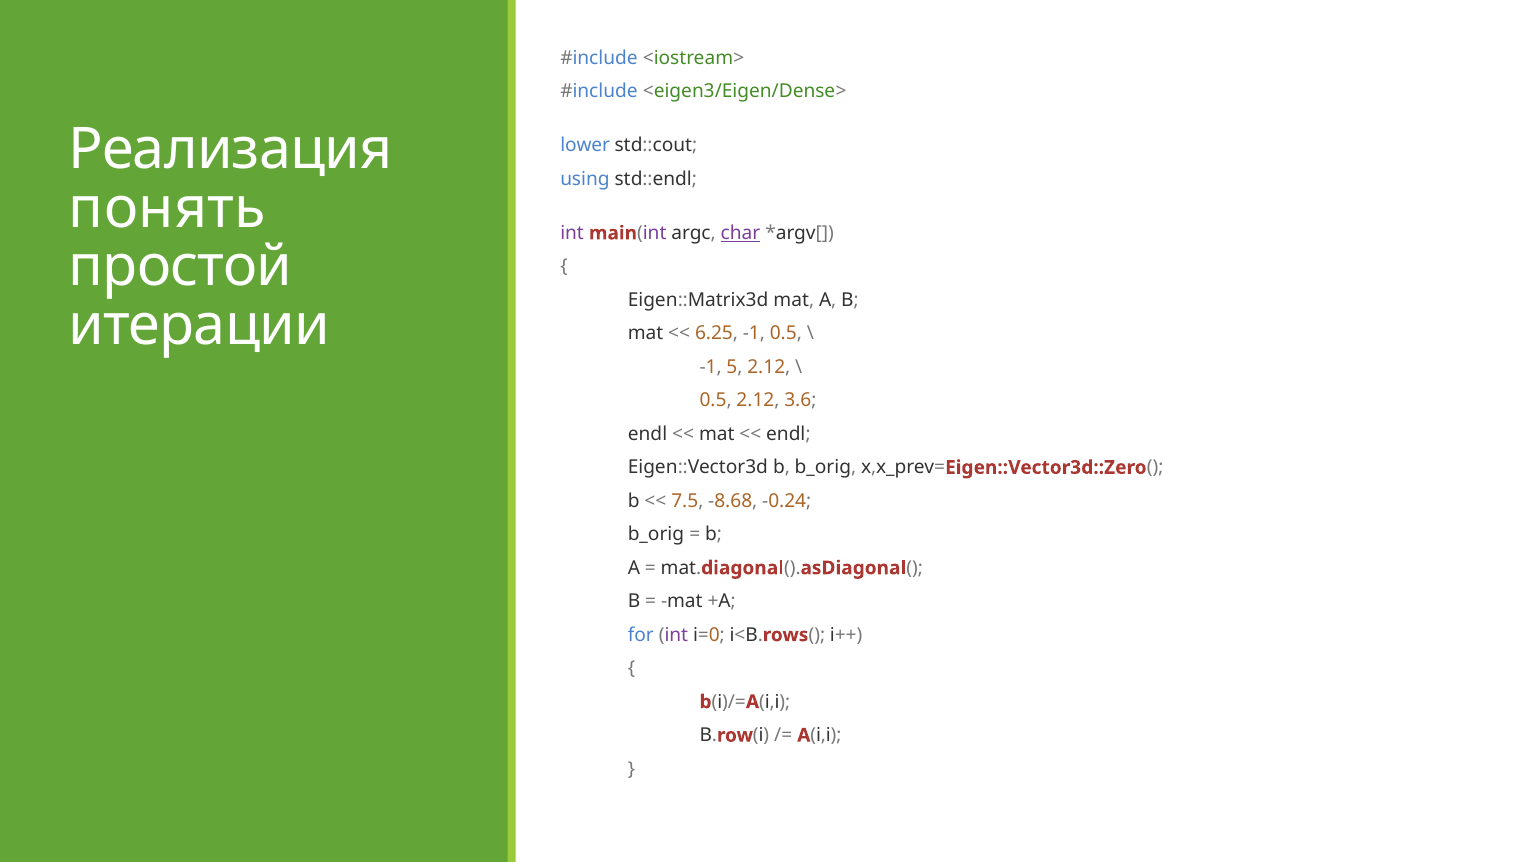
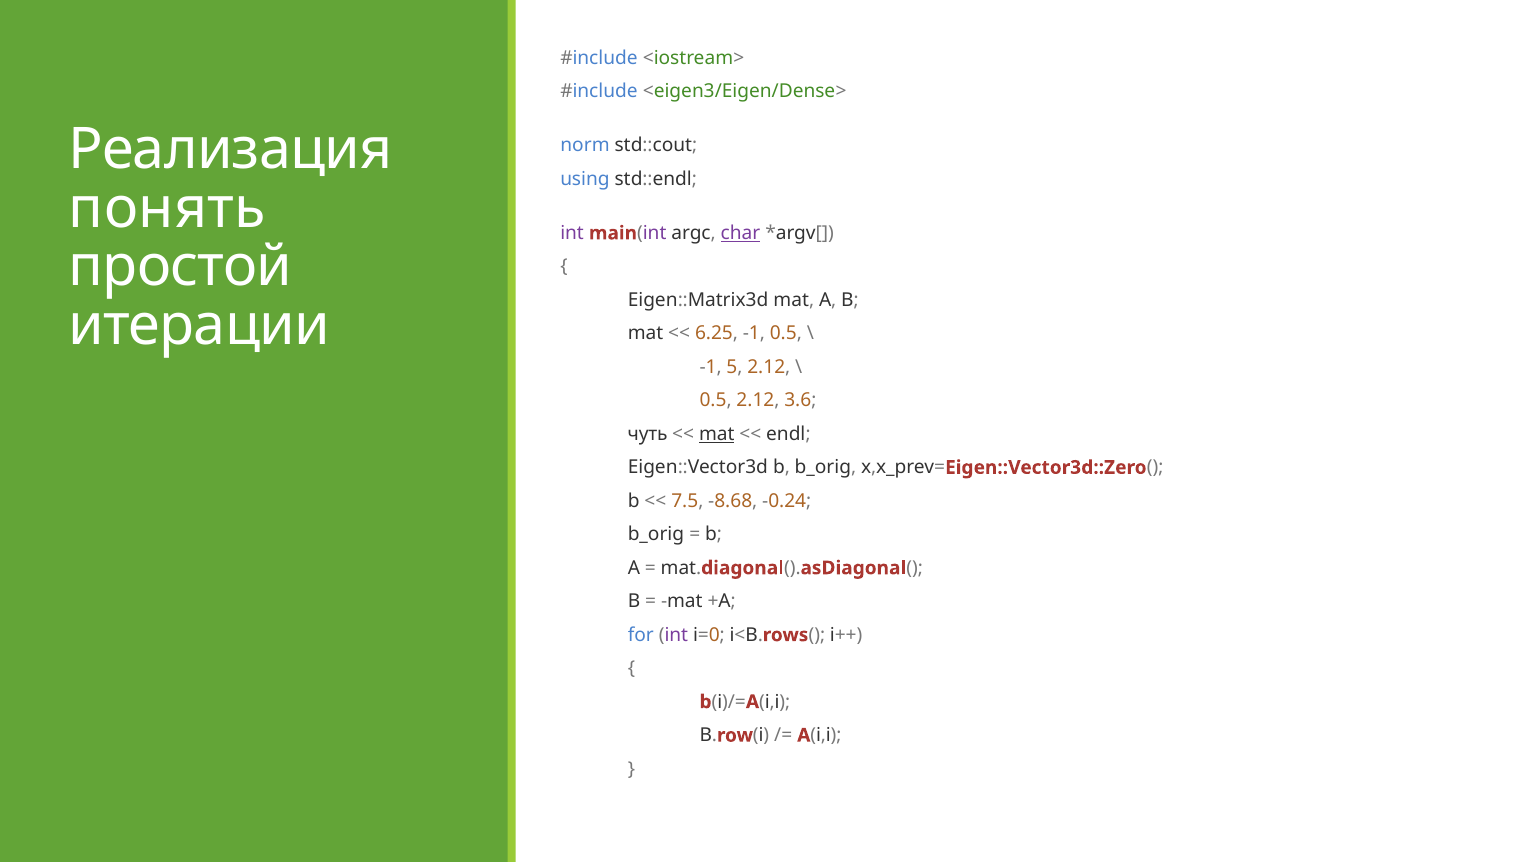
lower: lower -> norm
endl at (647, 434): endl -> чуть
mat at (717, 434) underline: none -> present
